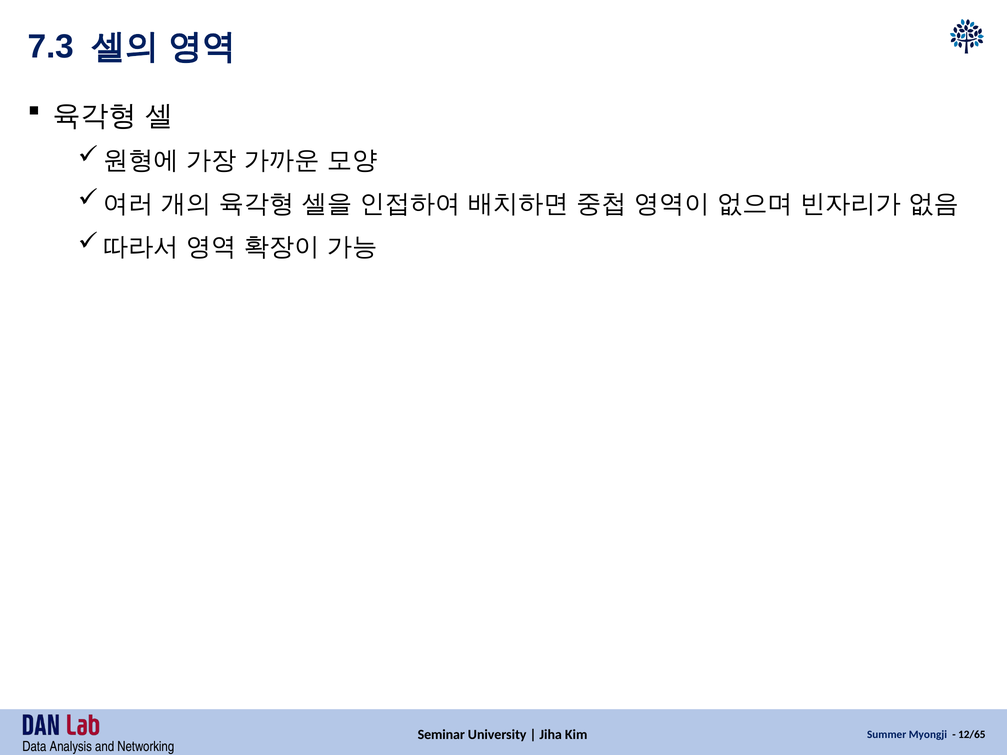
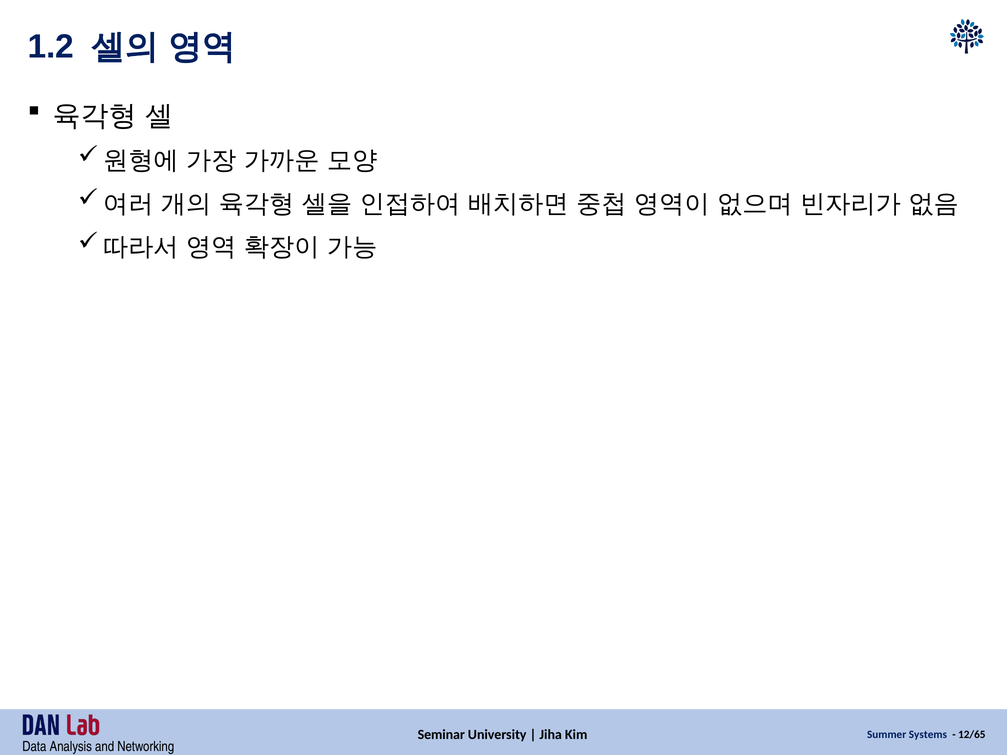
7.3: 7.3 -> 1.2
Myongji: Myongji -> Systems
